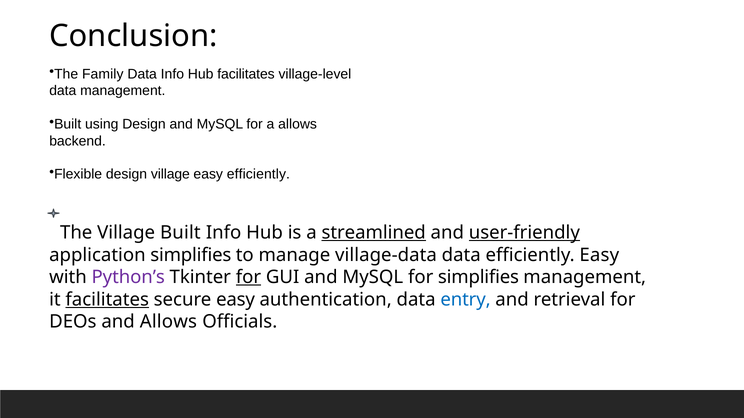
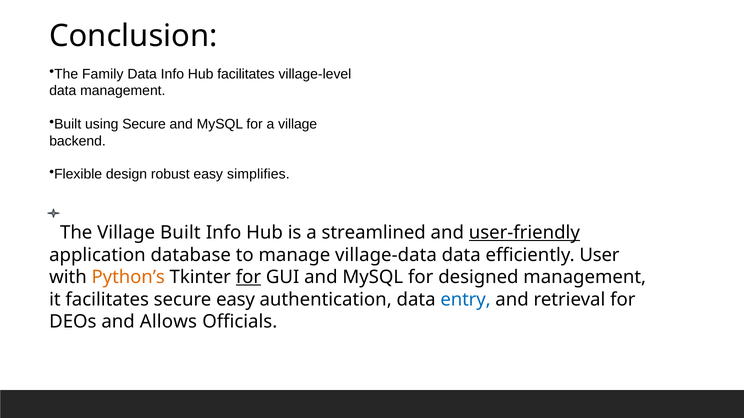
using Design: Design -> Secure
a allows: allows -> village
design village: village -> robust
easy efficiently: efficiently -> simplifies
streamlined underline: present -> none
application simplifies: simplifies -> database
efficiently Easy: Easy -> User
Python’s colour: purple -> orange
for simplifies: simplifies -> designed
facilitates at (107, 300) underline: present -> none
